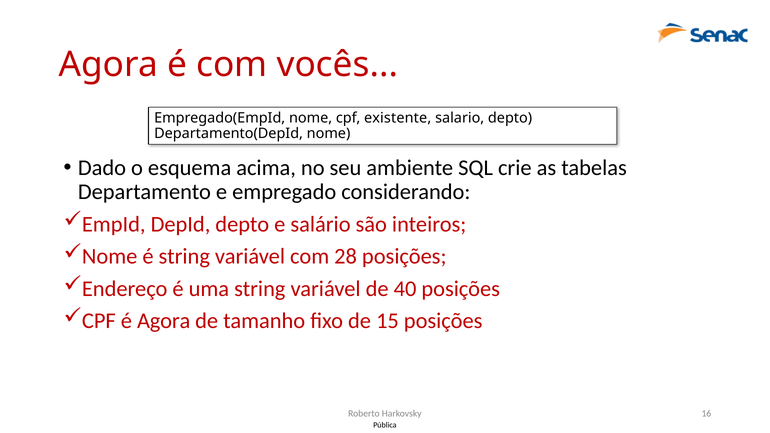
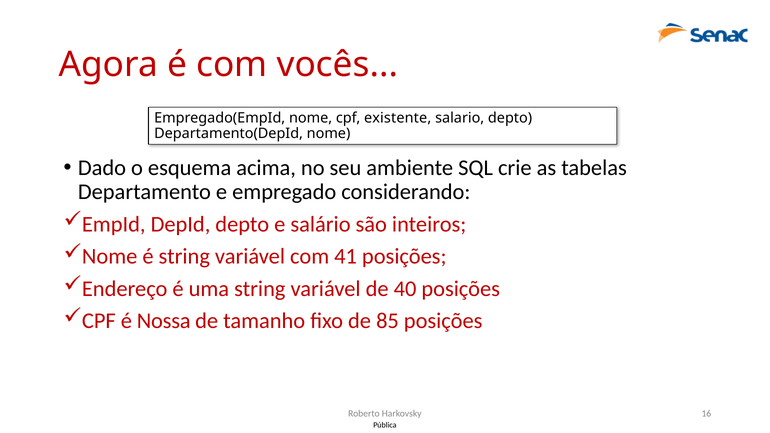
28: 28 -> 41
é Agora: Agora -> Nossa
15: 15 -> 85
